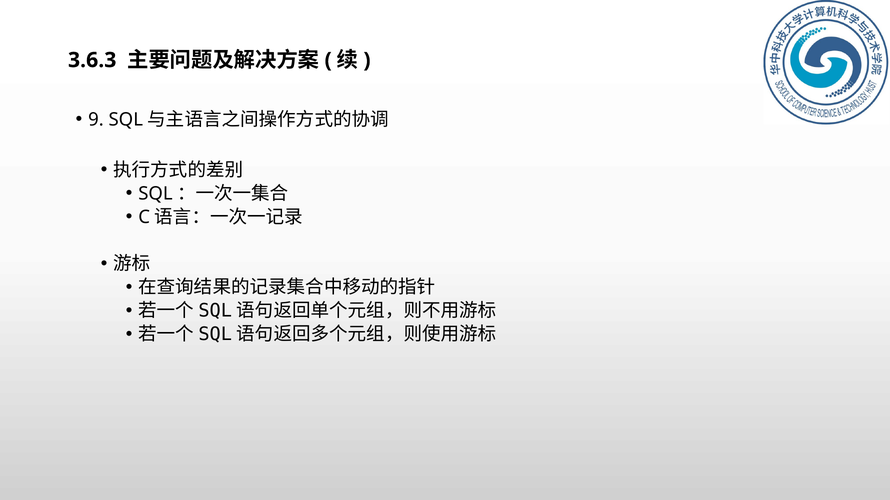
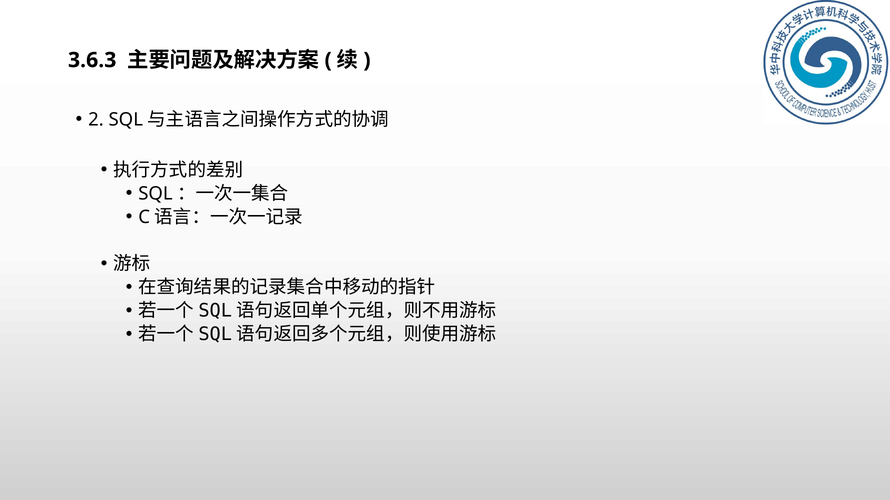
9: 9 -> 2
